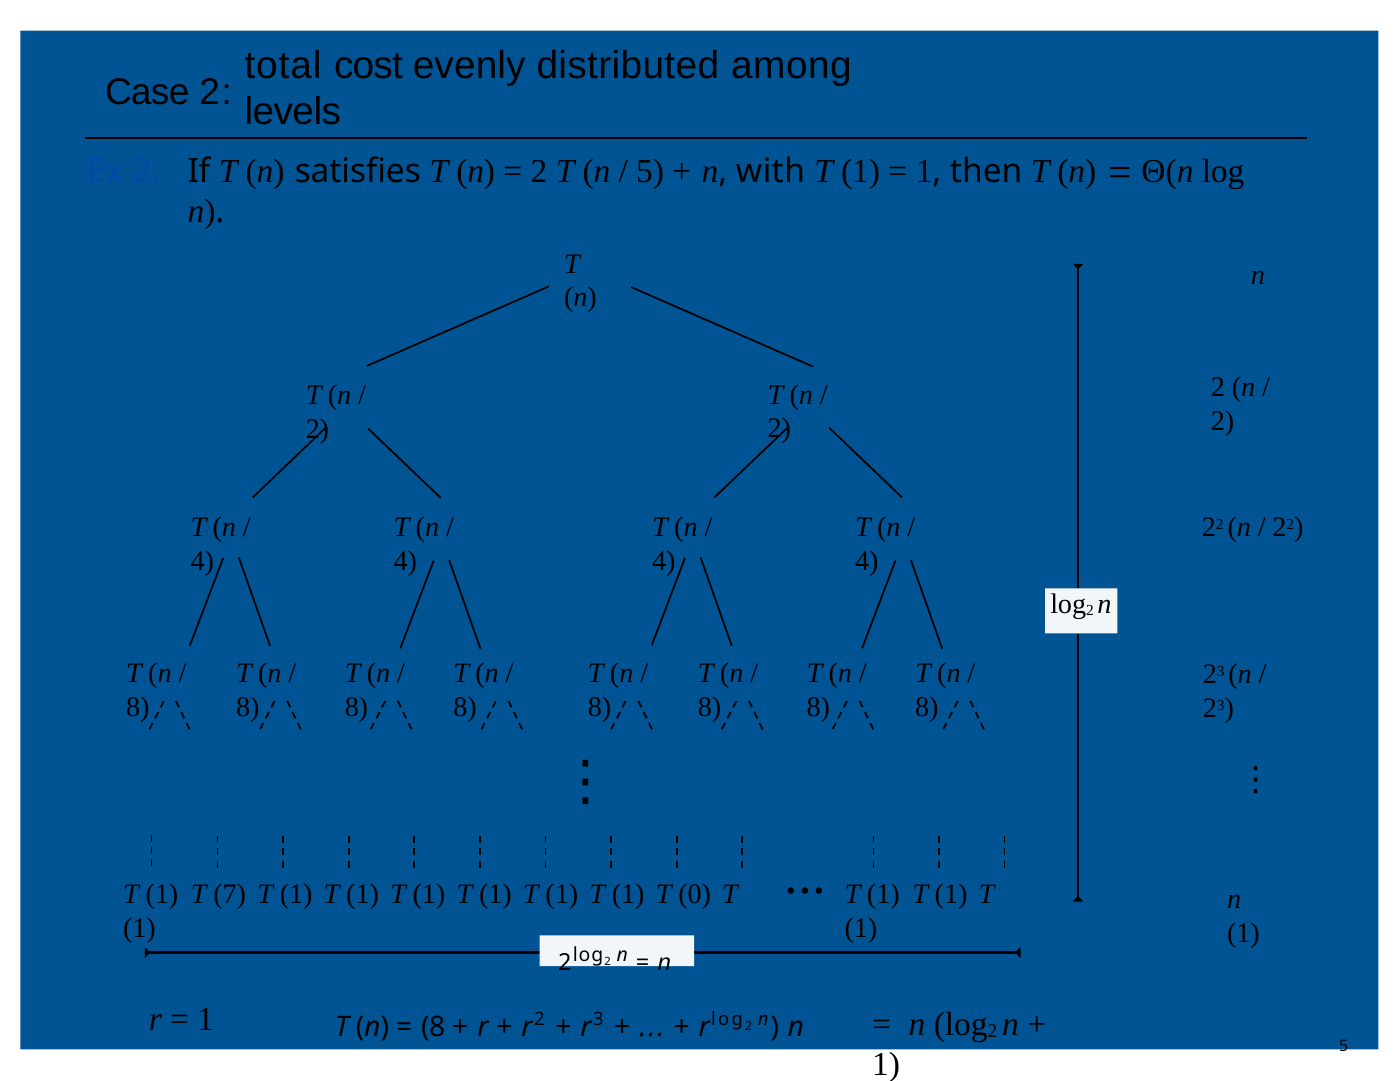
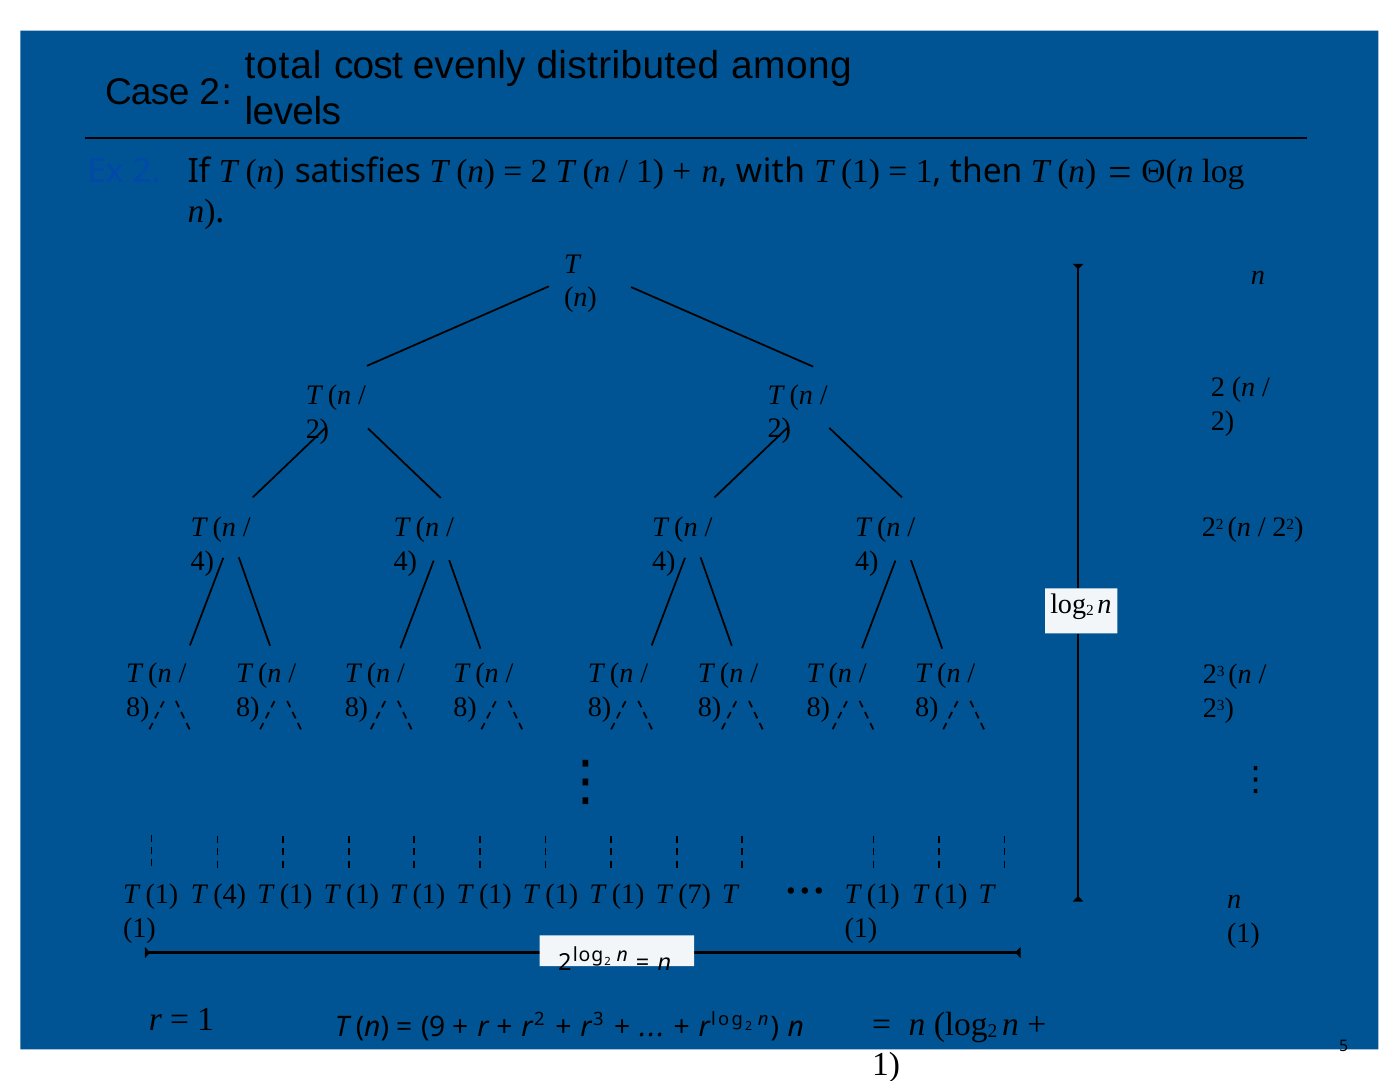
5 at (650, 172): 5 -> 1
T 7: 7 -> 4
0: 0 -> 7
8 at (433, 1027): 8 -> 9
